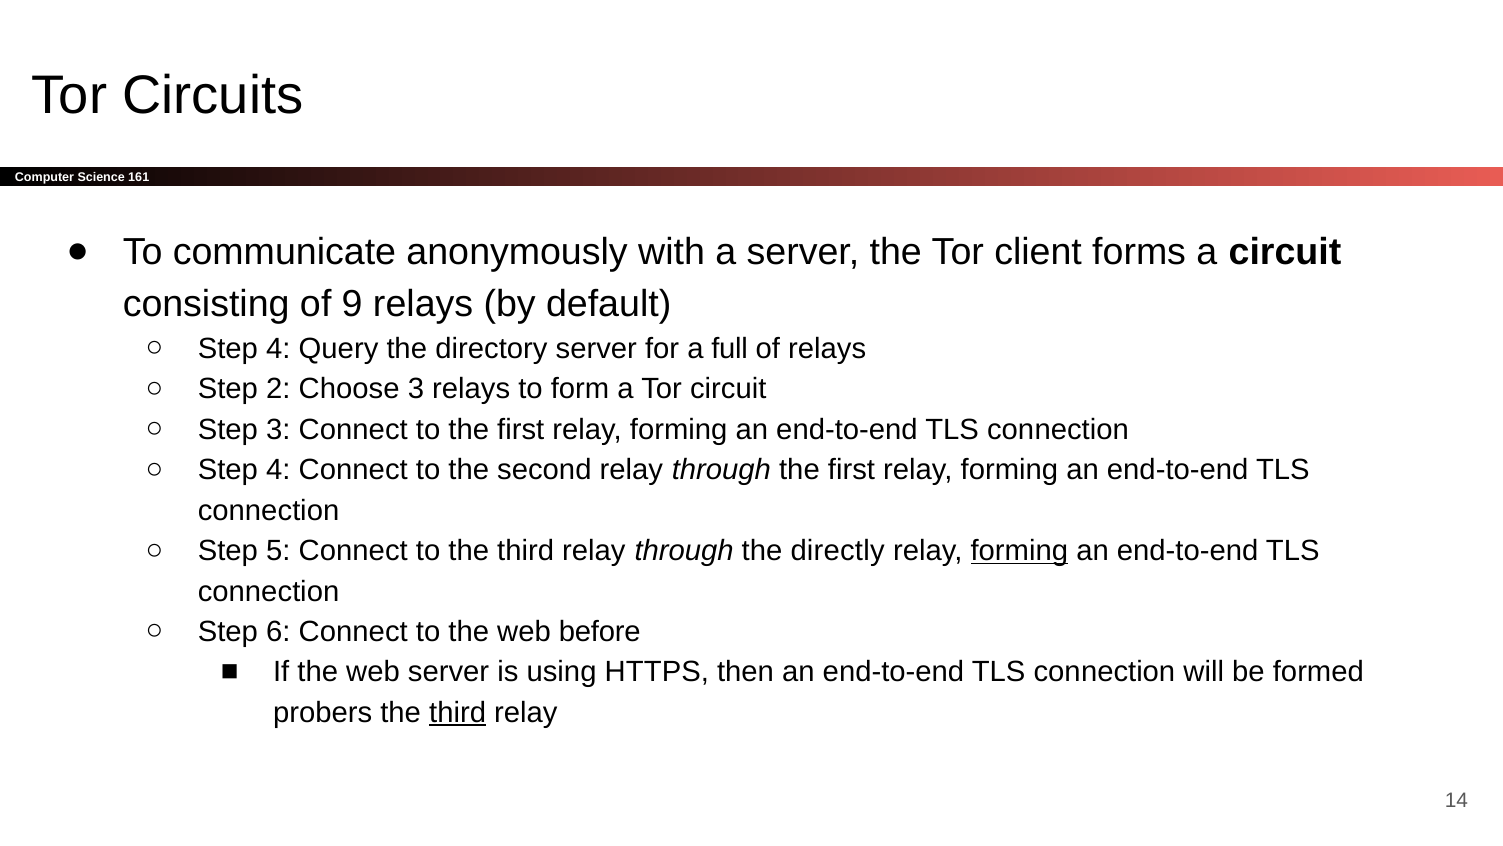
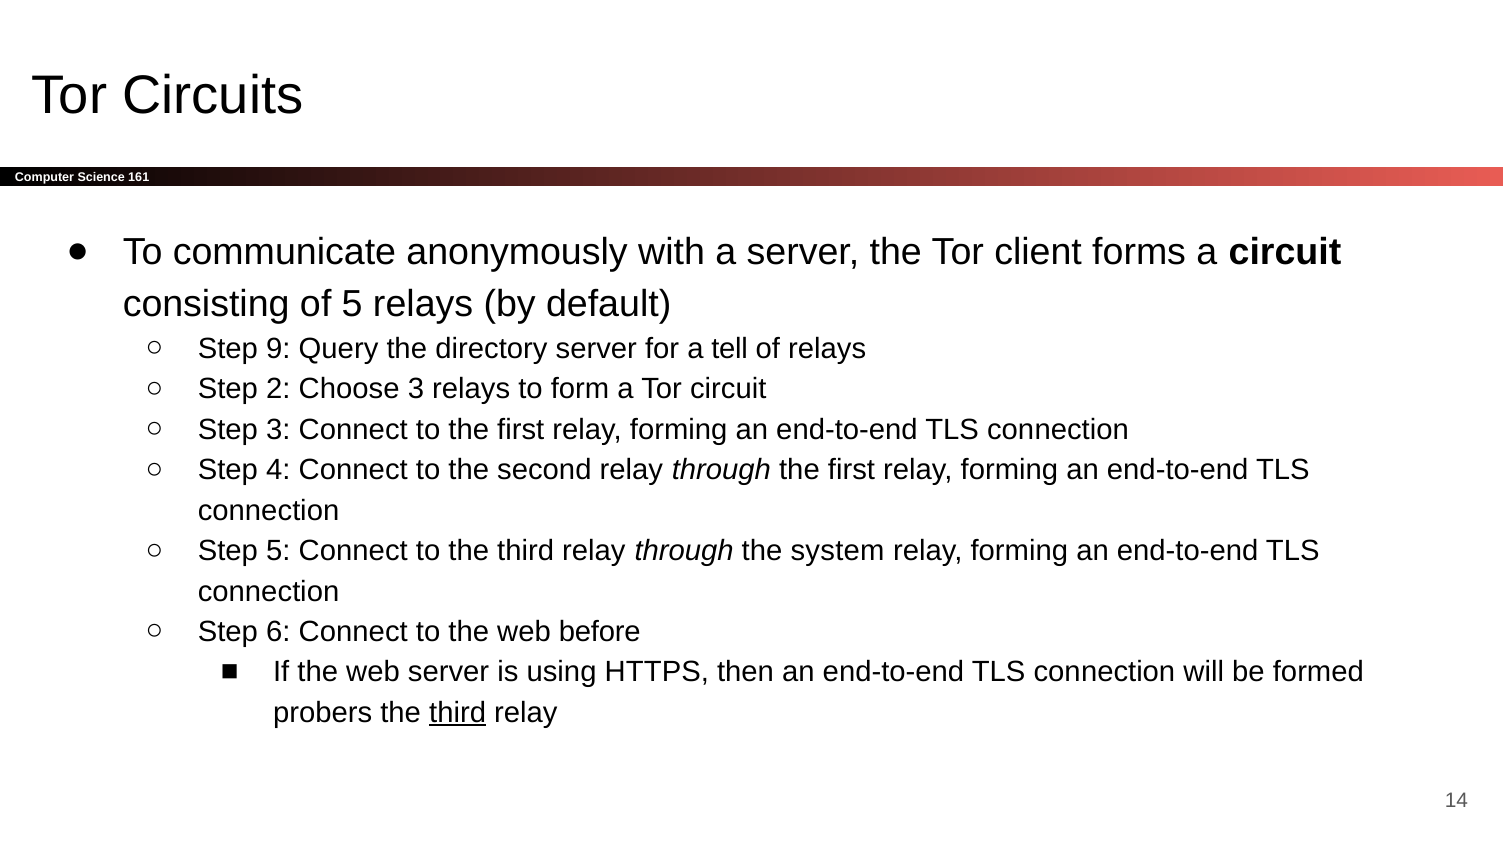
of 9: 9 -> 5
4 at (278, 349): 4 -> 9
full: full -> tell
directly: directly -> system
forming at (1019, 551) underline: present -> none
